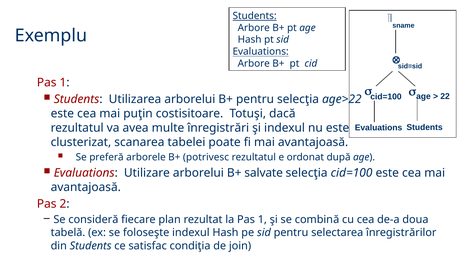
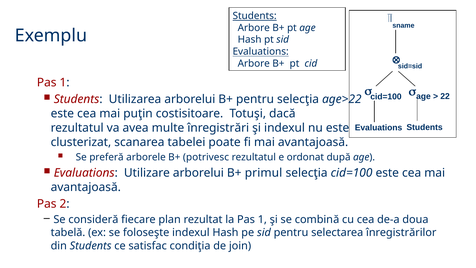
salvate: salvate -> primul
